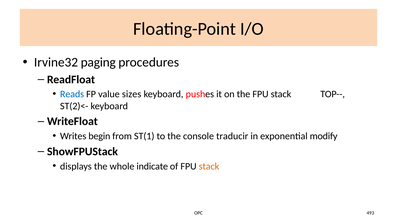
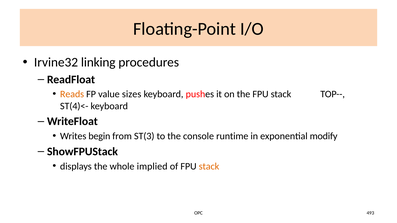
paging: paging -> linking
Reads colour: blue -> orange
ST(2)<-: ST(2)<- -> ST(4)<-
ST(1: ST(1 -> ST(3
traducir: traducir -> runtime
indicate: indicate -> implied
